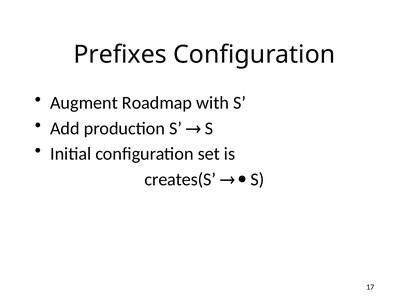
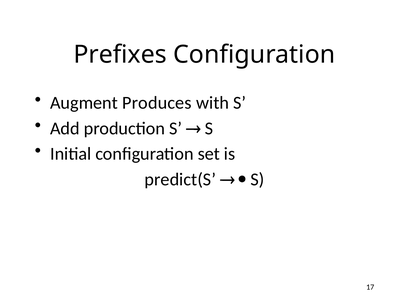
Roadmap: Roadmap -> Produces
creates(S: creates(S -> predict(S
